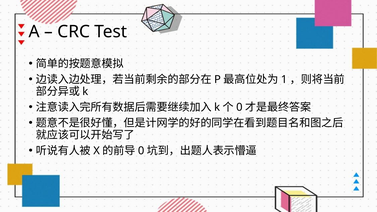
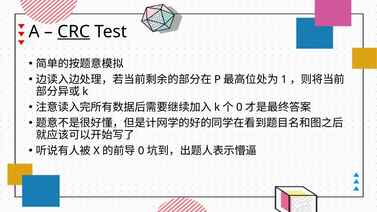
CRC underline: none -> present
